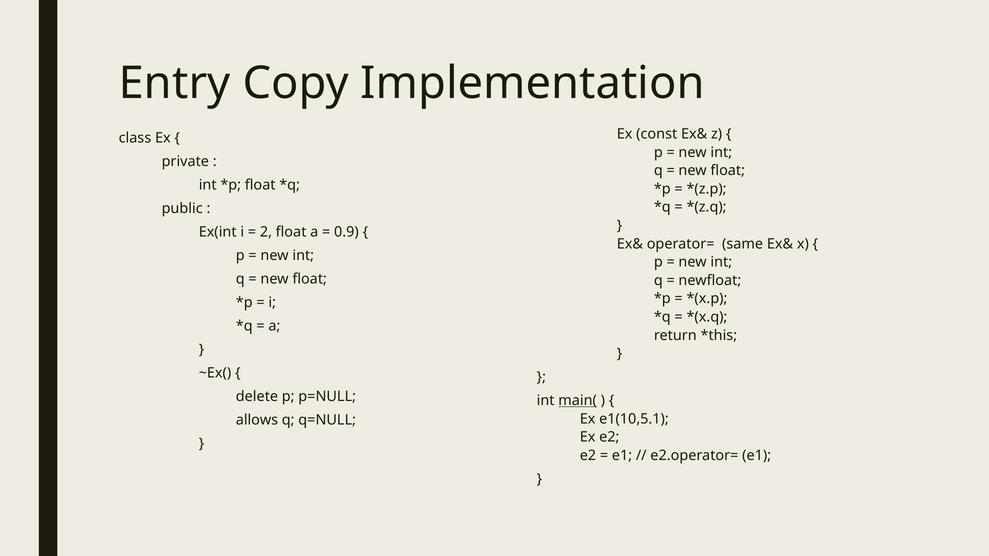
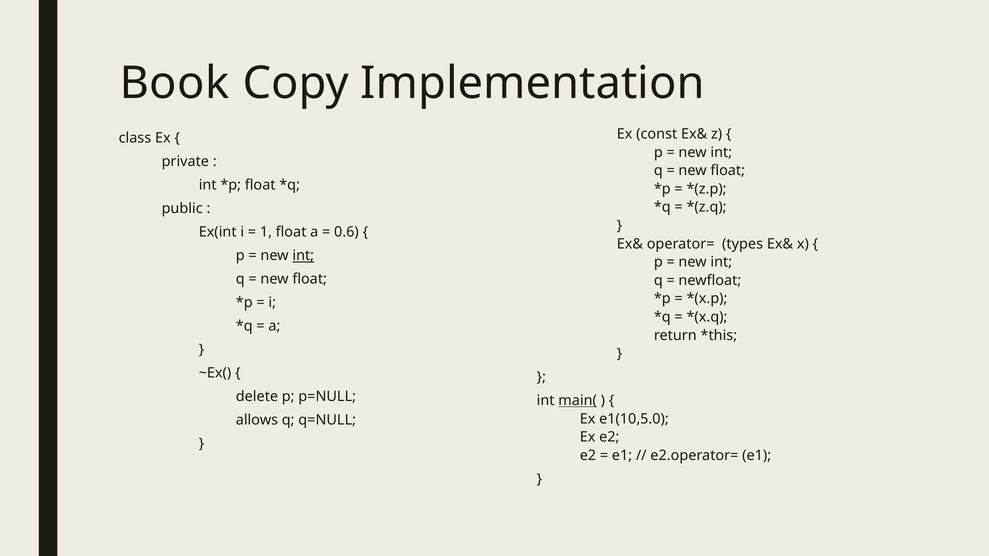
Entry: Entry -> Book
2: 2 -> 1
0.9: 0.9 -> 0.6
same: same -> types
int at (303, 256) underline: none -> present
e1(10,5.1: e1(10,5.1 -> e1(10,5.0
